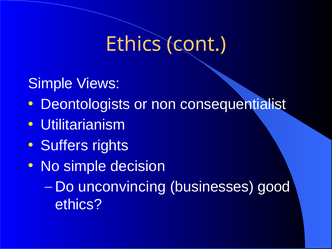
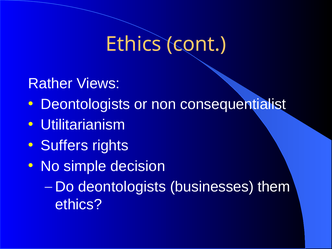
Simple at (50, 83): Simple -> Rather
Do unconvincing: unconvincing -> deontologists
good: good -> them
